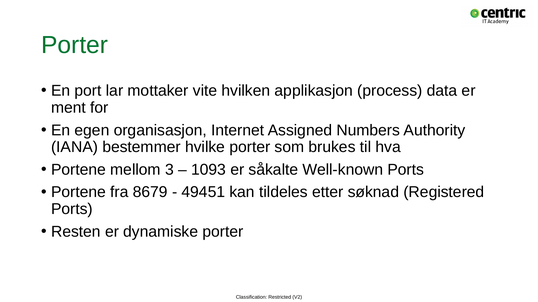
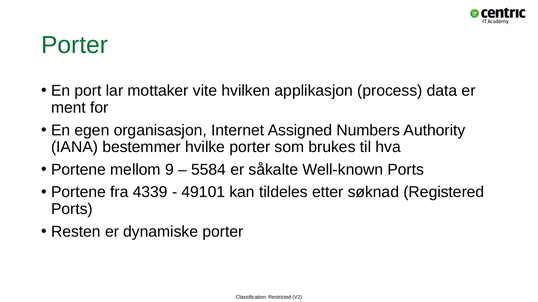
3: 3 -> 9
1093: 1093 -> 5584
8679: 8679 -> 4339
49451: 49451 -> 49101
